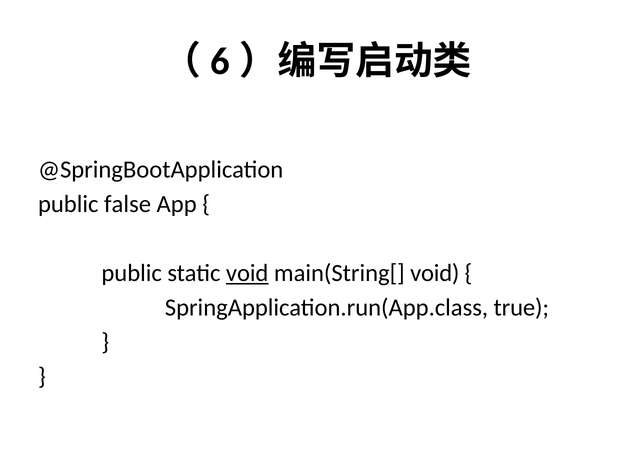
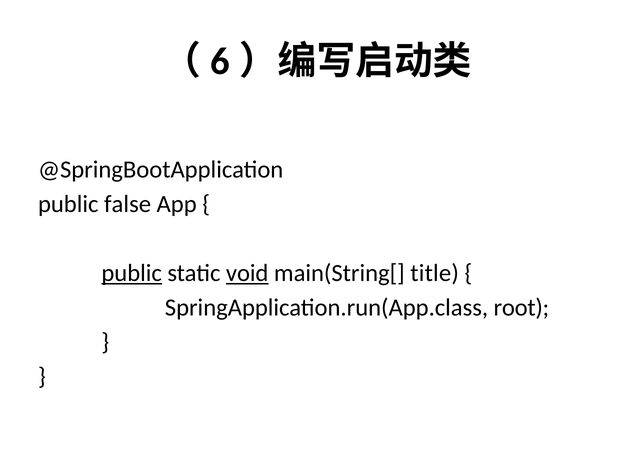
public at (132, 273) underline: none -> present
main(String[ void: void -> title
true: true -> root
